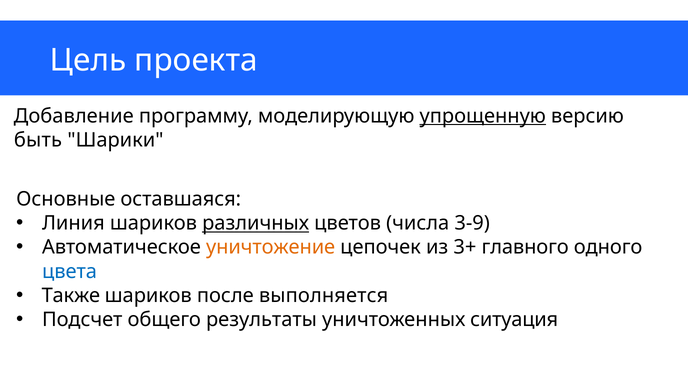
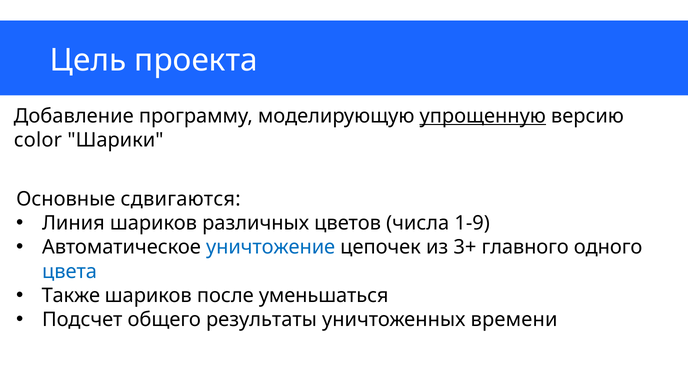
быть: быть -> color
оставшаяся: оставшаяся -> сдвигаются
различных underline: present -> none
3-9: 3-9 -> 1-9
уничтожение colour: orange -> blue
выполняется: выполняется -> уменьшаться
ситуация: ситуация -> времени
